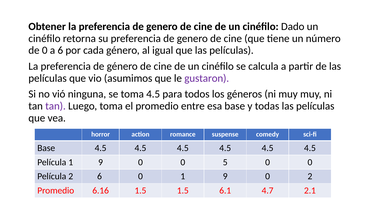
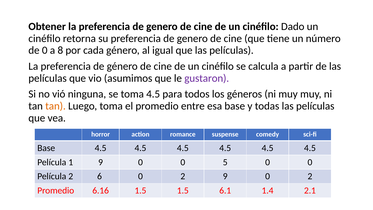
a 6: 6 -> 8
tan at (56, 106) colour: purple -> orange
6 0 1: 1 -> 2
4.7: 4.7 -> 1.4
